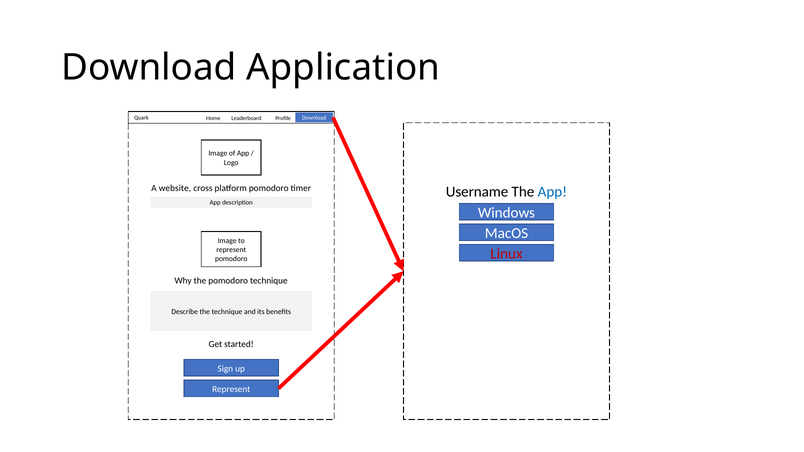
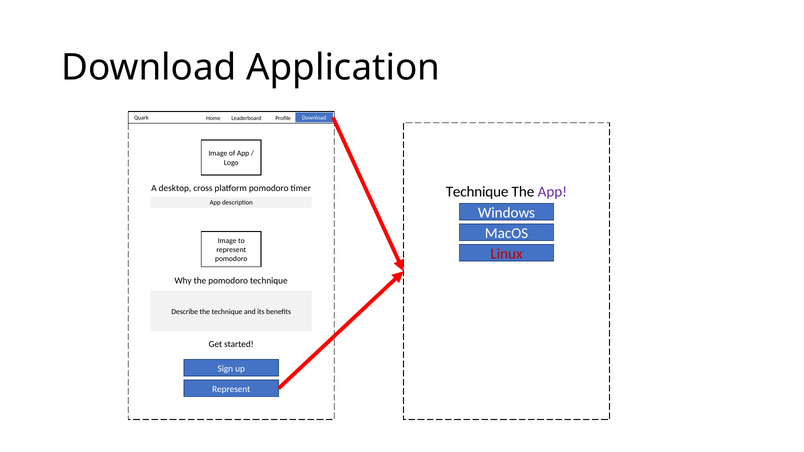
website: website -> desktop
Username at (477, 192): Username -> Technique
App at (552, 192) colour: blue -> purple
